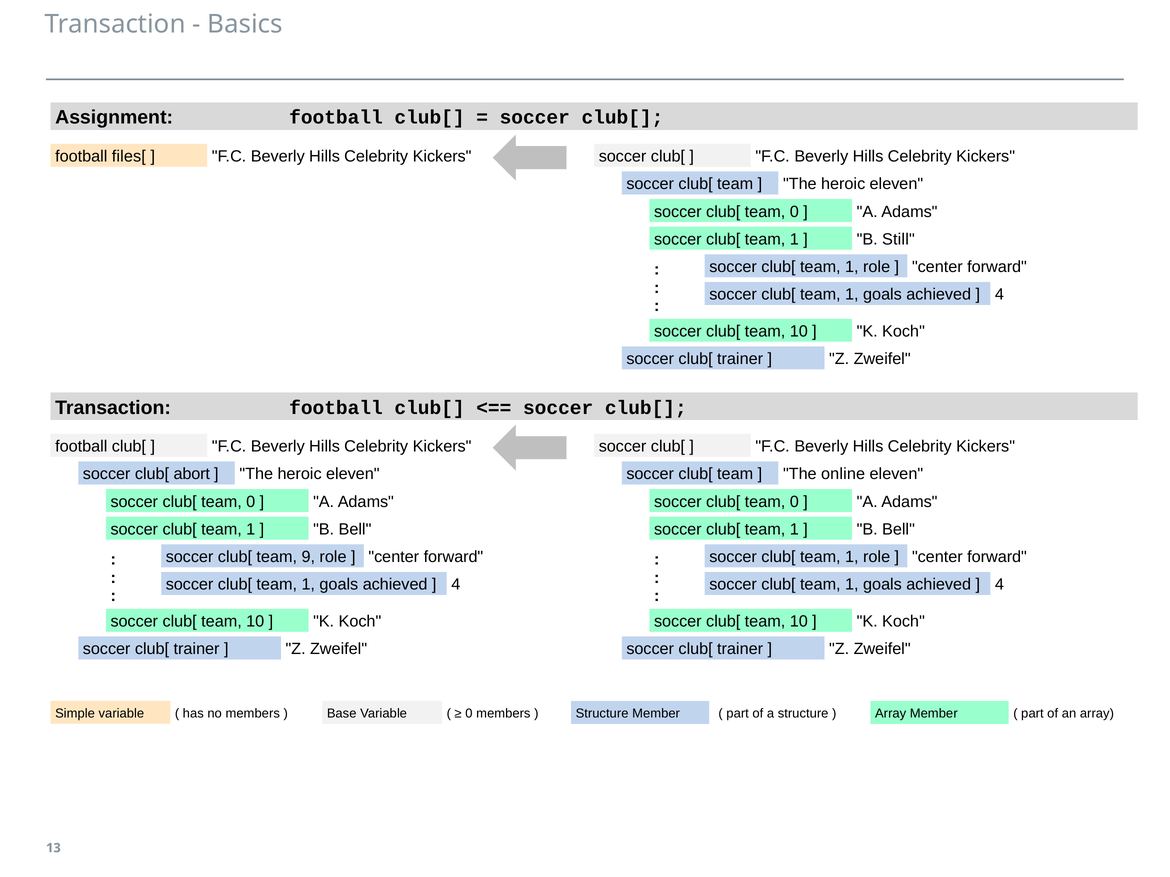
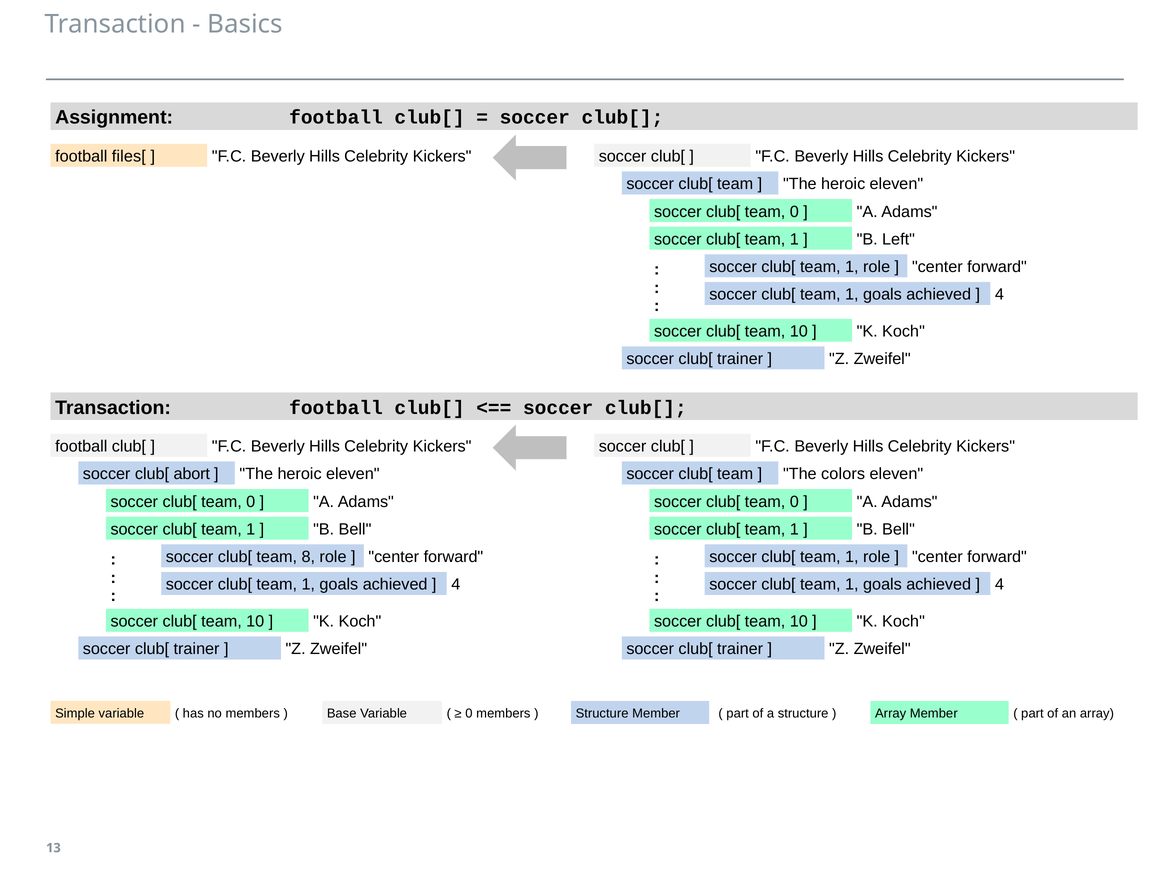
Still: Still -> Left
online: online -> colors
9: 9 -> 8
